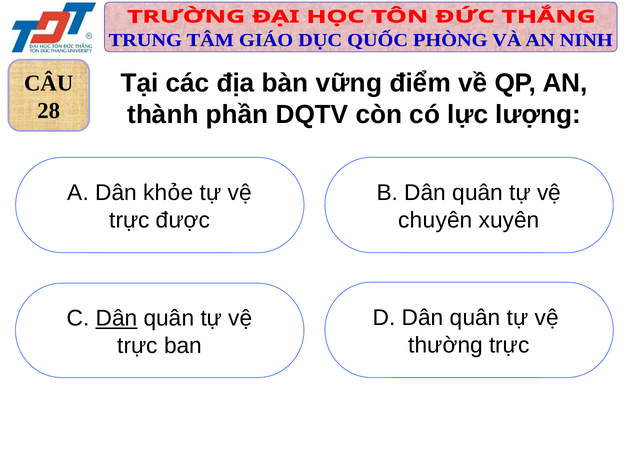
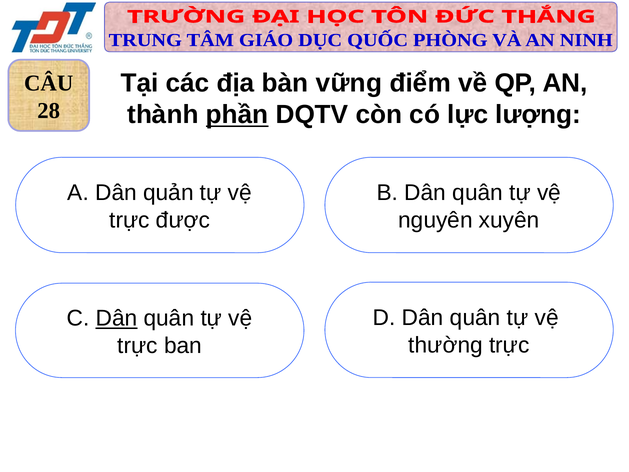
phần underline: none -> present
khỏe: khỏe -> quản
chuyên: chuyên -> nguyên
